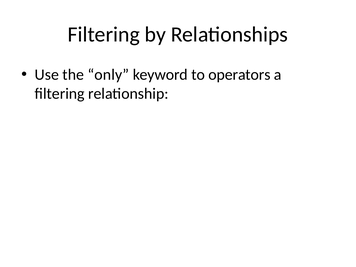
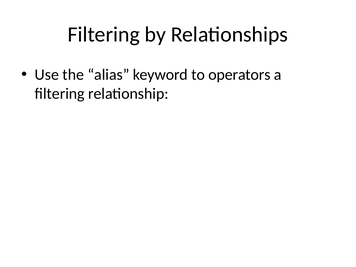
only: only -> alias
